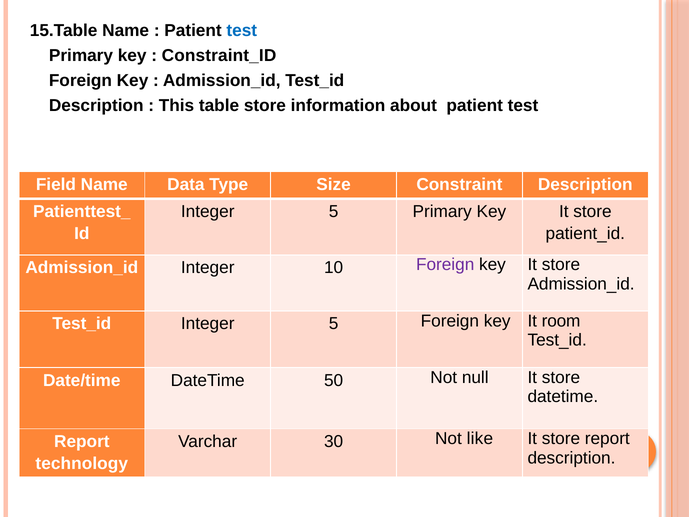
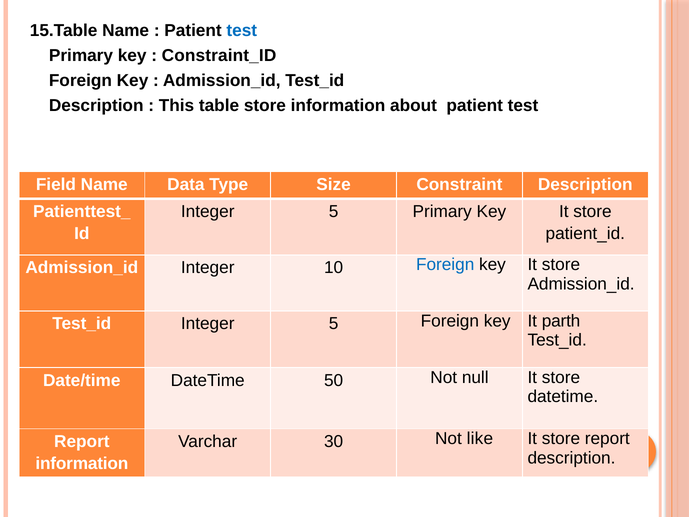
Foreign at (445, 265) colour: purple -> blue
room: room -> parth
technology at (82, 464): technology -> information
